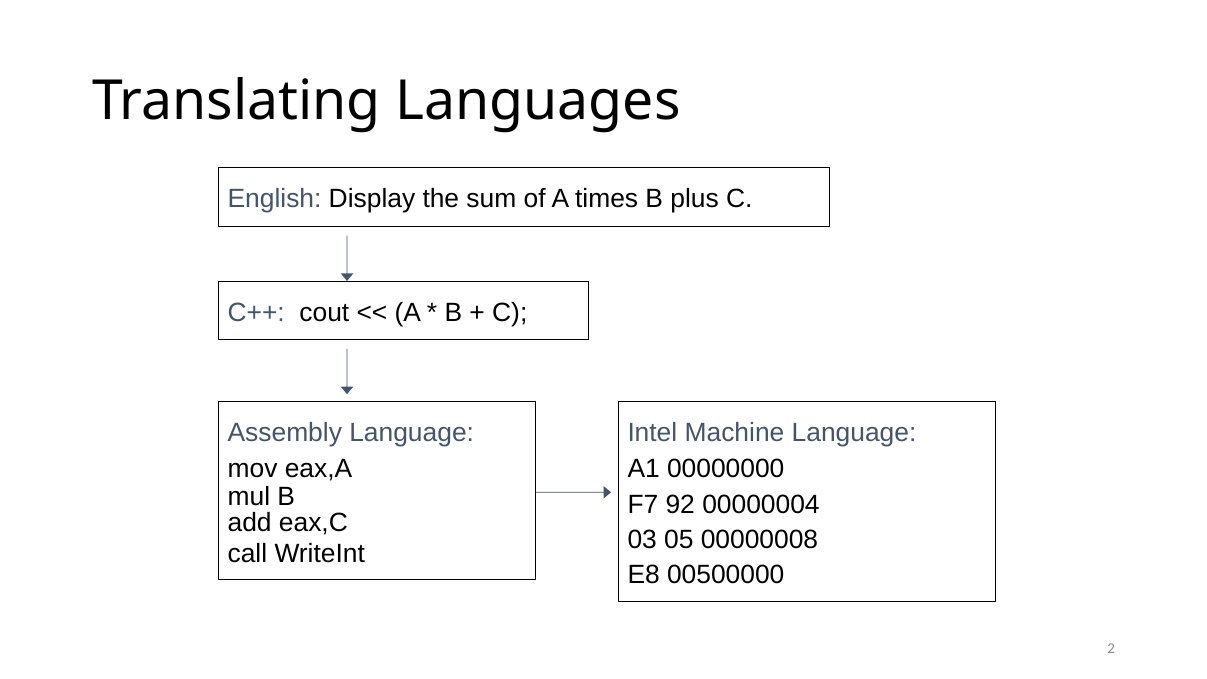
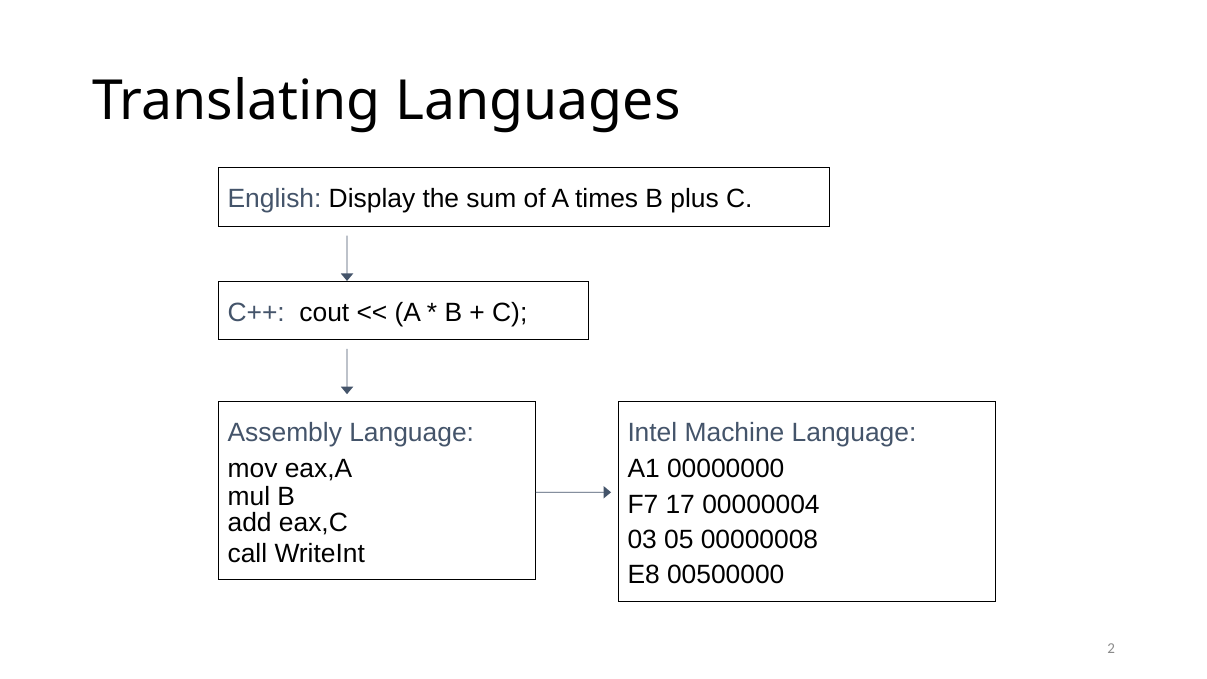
92: 92 -> 17
